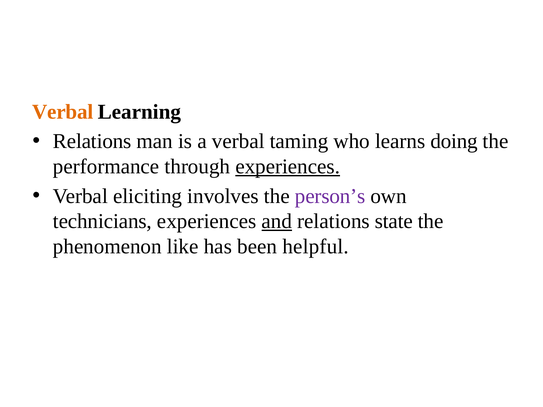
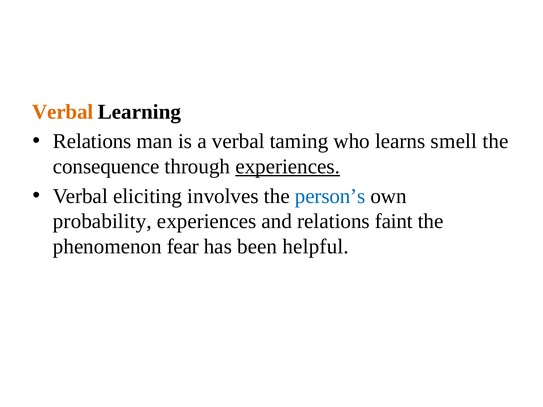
doing: doing -> smell
performance: performance -> consequence
person’s colour: purple -> blue
technicians: technicians -> probability
and underline: present -> none
state: state -> faint
like: like -> fear
